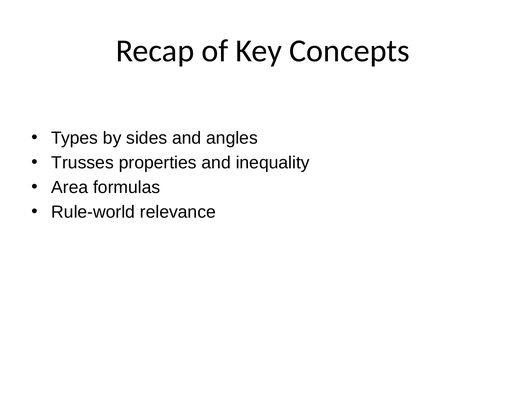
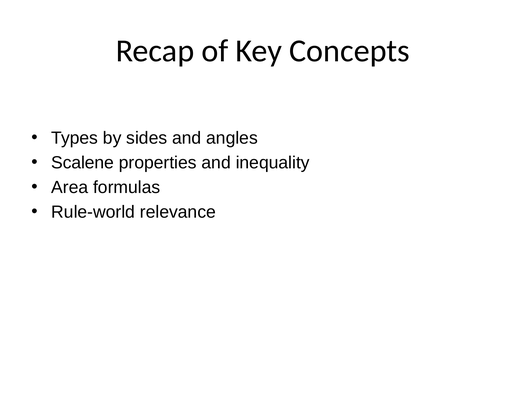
Trusses: Trusses -> Scalene
